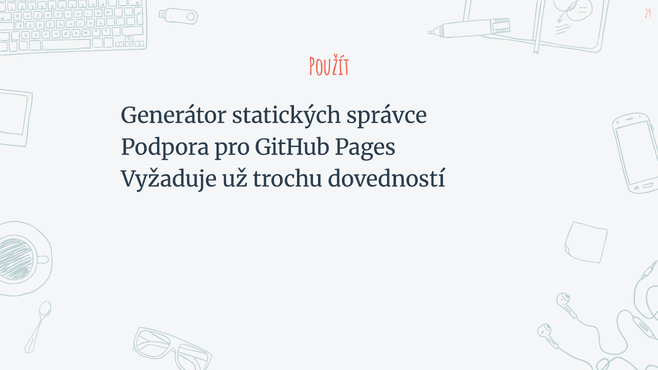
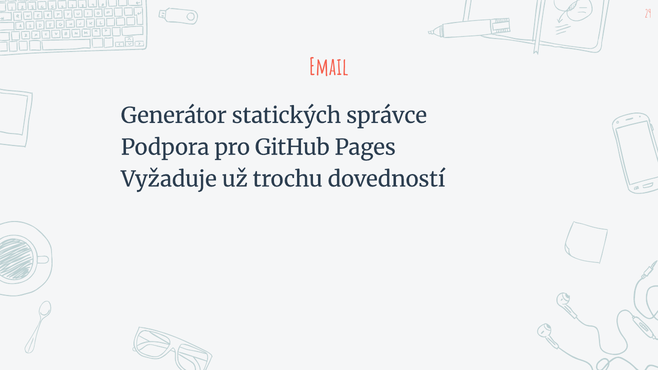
Použít: Použít -> Email
